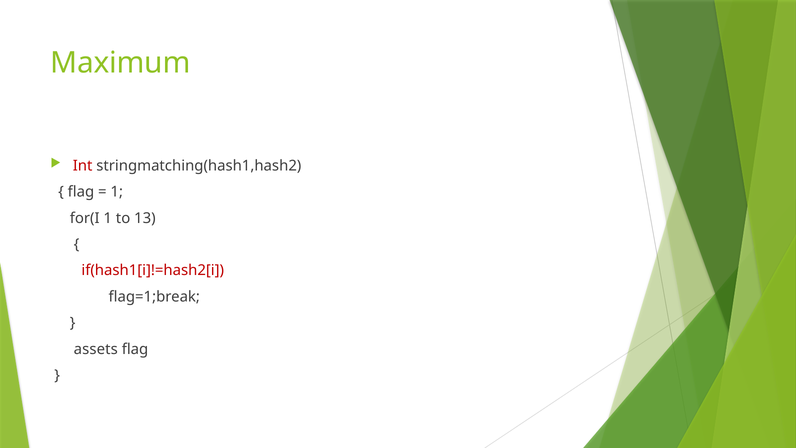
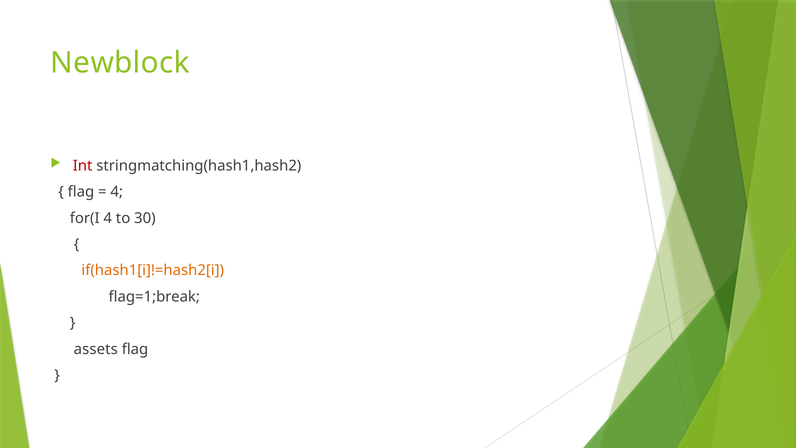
Maximum: Maximum -> Newblock
1 at (117, 192): 1 -> 4
for(I 1: 1 -> 4
13: 13 -> 30
if(hash1[i]!=hash2[i colour: red -> orange
